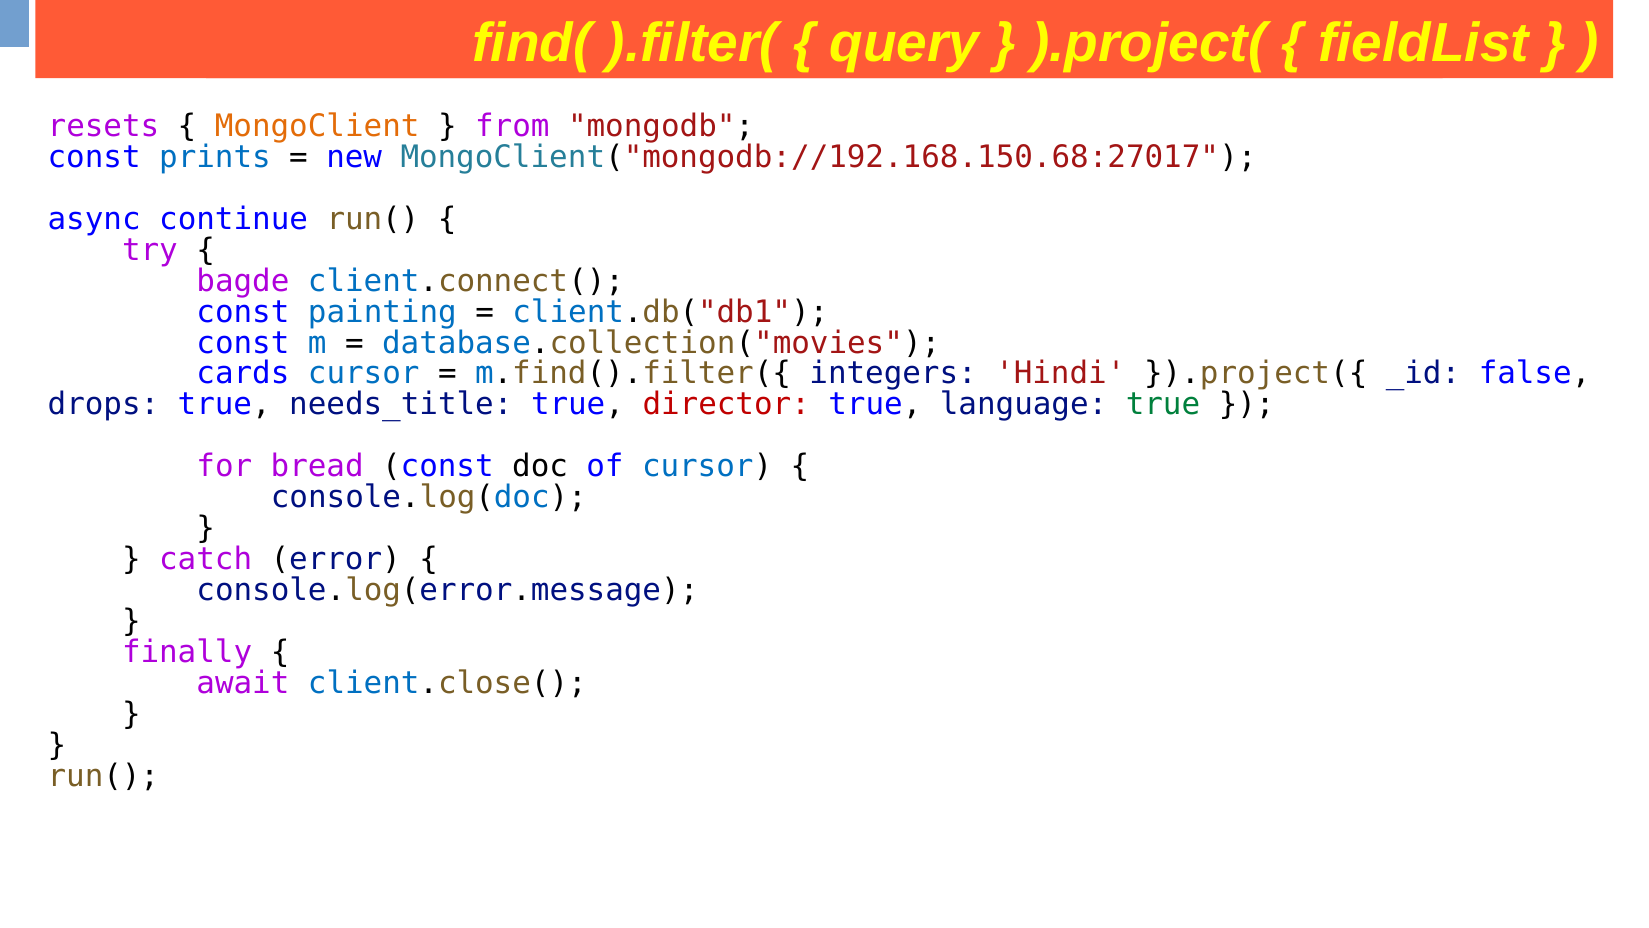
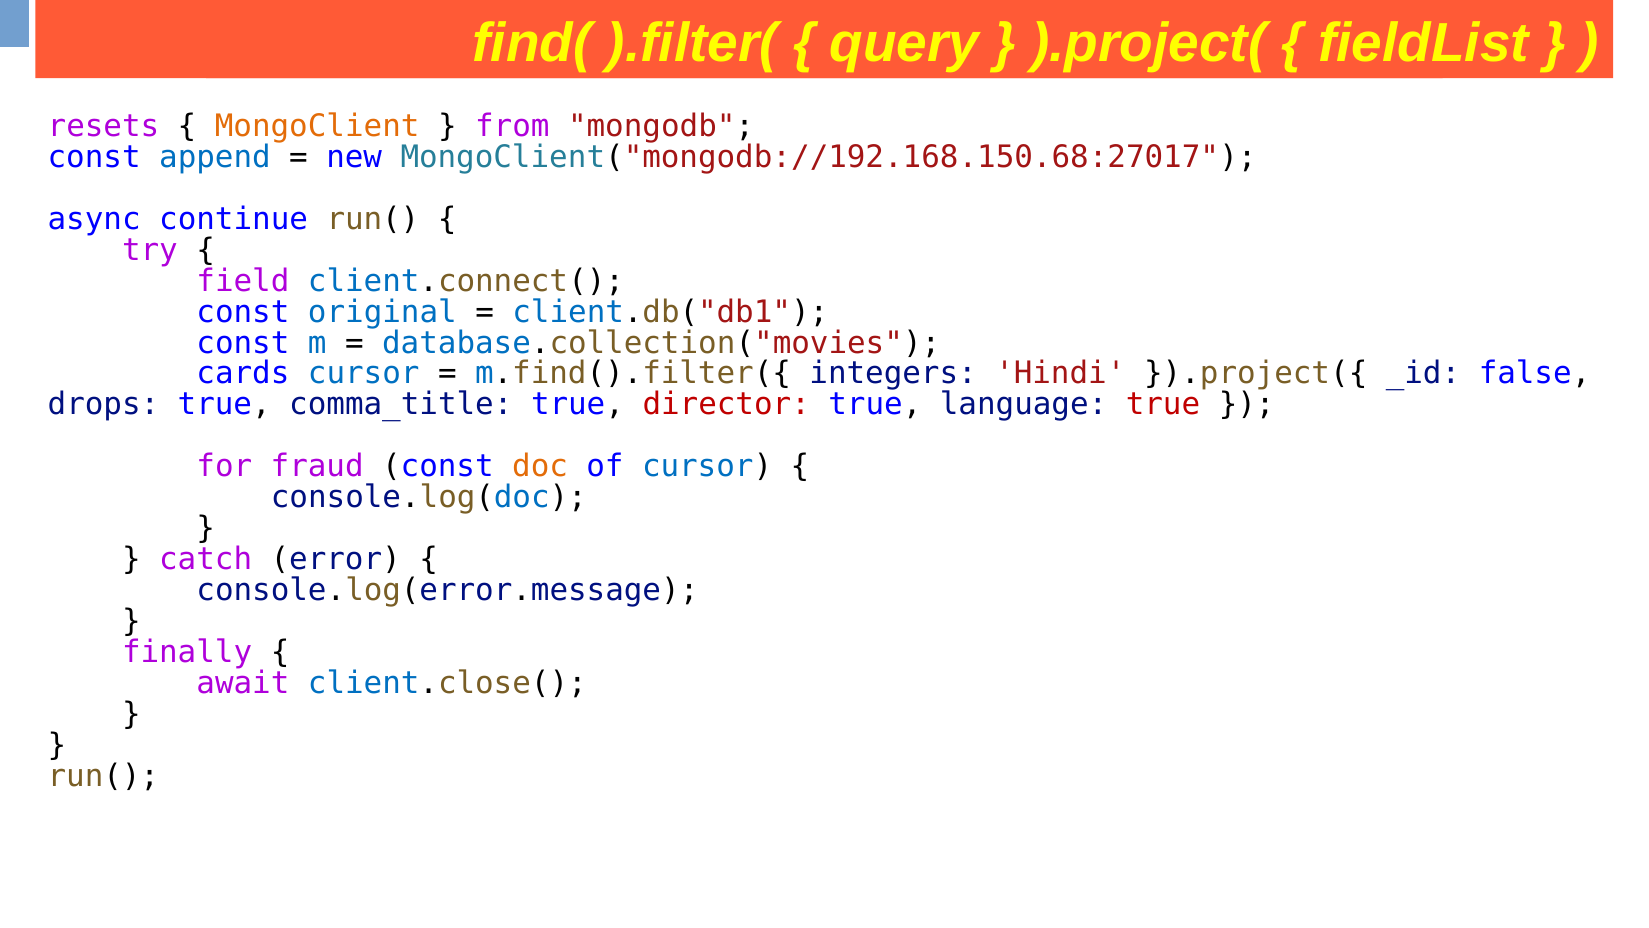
prints: prints -> append
bagde: bagde -> field
painting: painting -> original
needs_title: needs_title -> comma_title
true at (1163, 404) colour: green -> red
bread: bread -> fraud
doc colour: black -> orange
